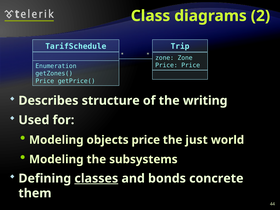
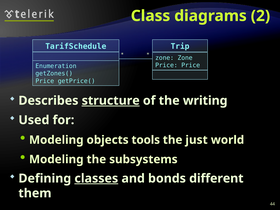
structure underline: none -> present
objects price: price -> tools
concrete: concrete -> different
